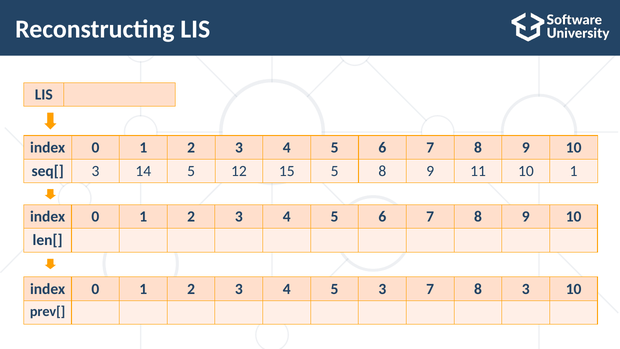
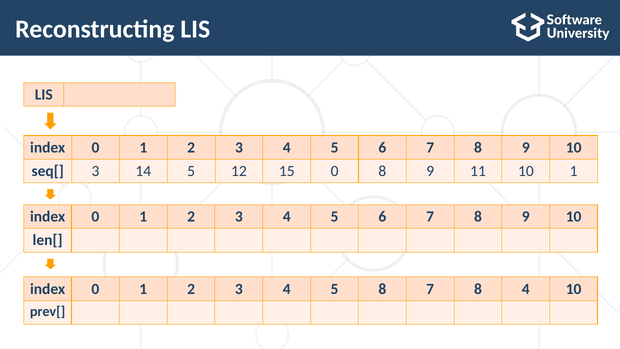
15 5: 5 -> 0
5 3: 3 -> 8
8 3: 3 -> 4
